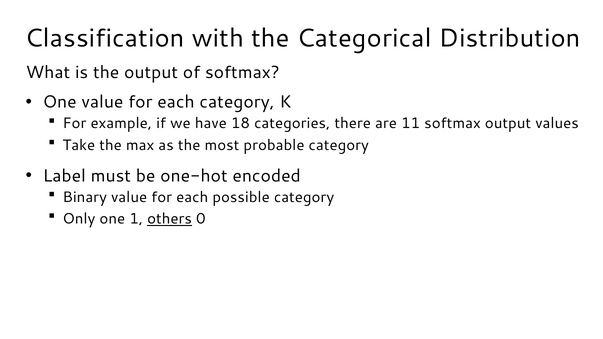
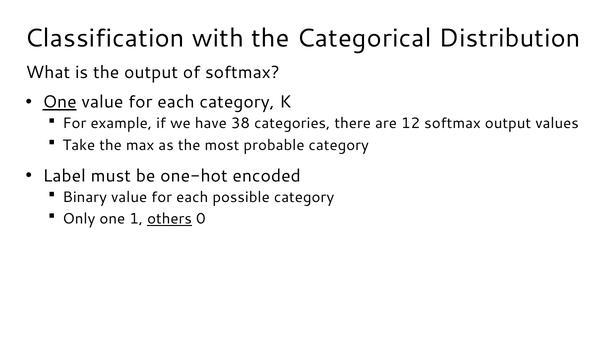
One at (60, 102) underline: none -> present
18: 18 -> 38
11: 11 -> 12
